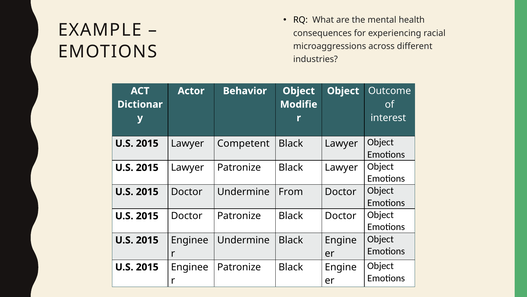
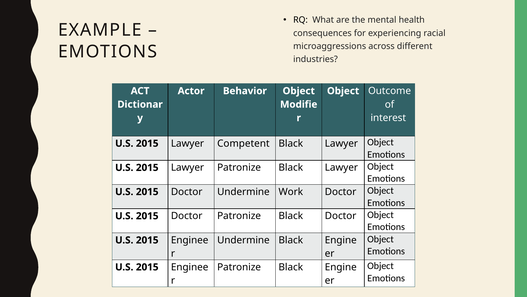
From: From -> Work
